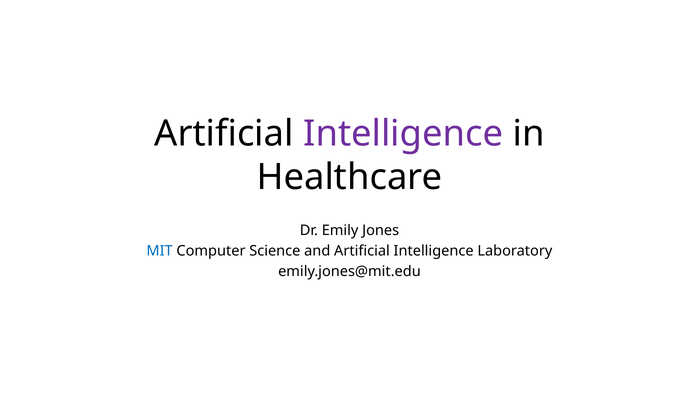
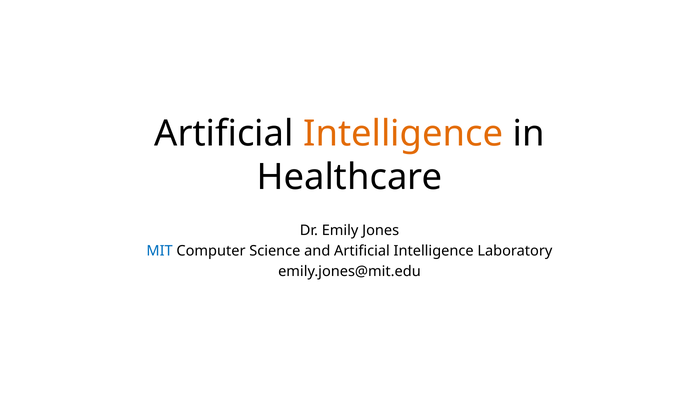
Intelligence at (403, 134) colour: purple -> orange
